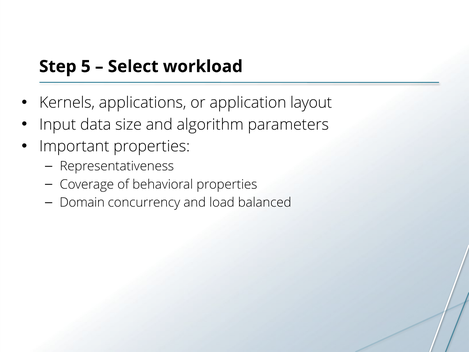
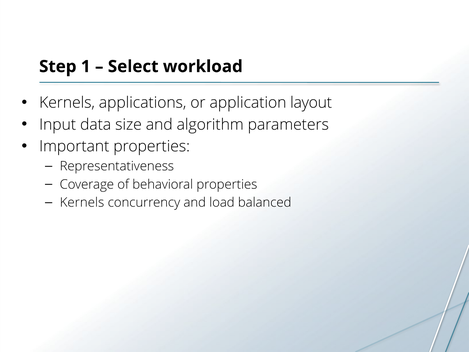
5: 5 -> 1
Domain at (82, 203): Domain -> Kernels
